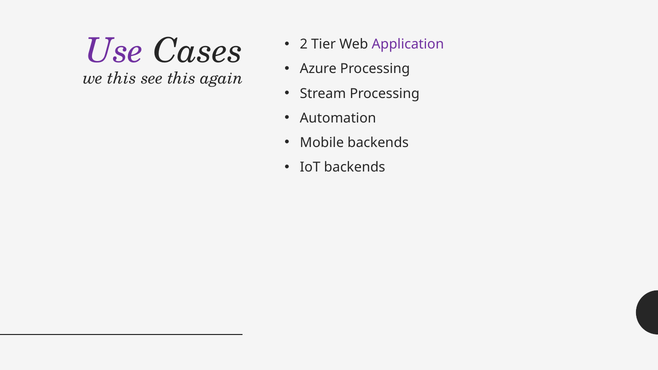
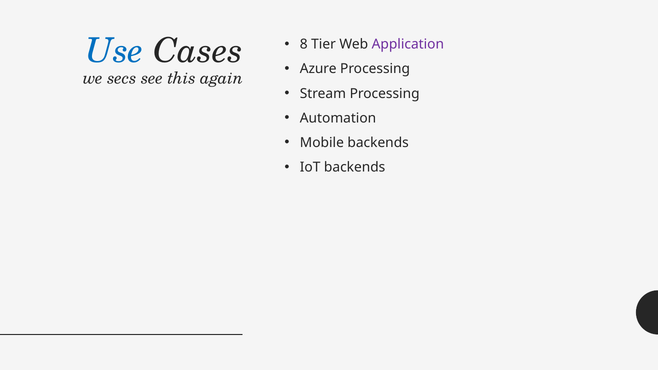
2: 2 -> 8
Use colour: purple -> blue
we this: this -> secs
